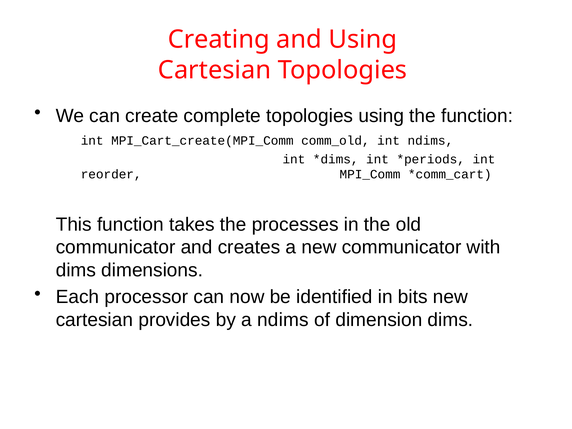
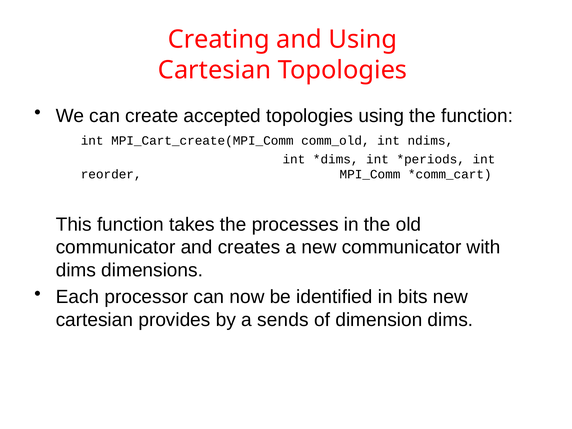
complete: complete -> accepted
a ndims: ndims -> sends
